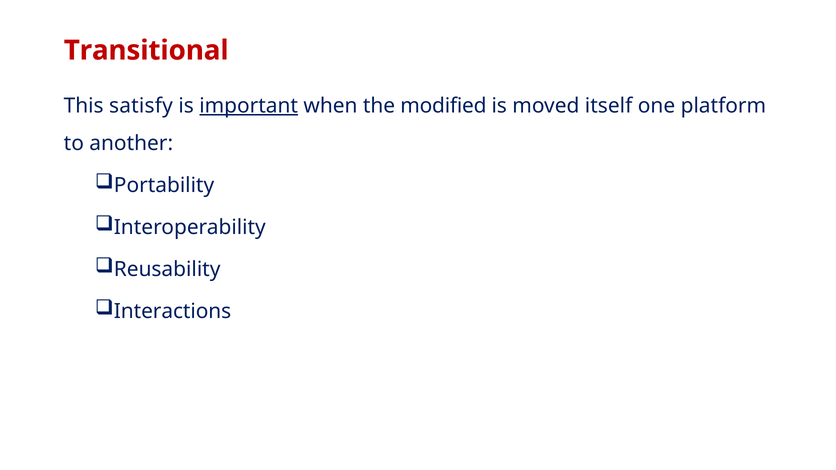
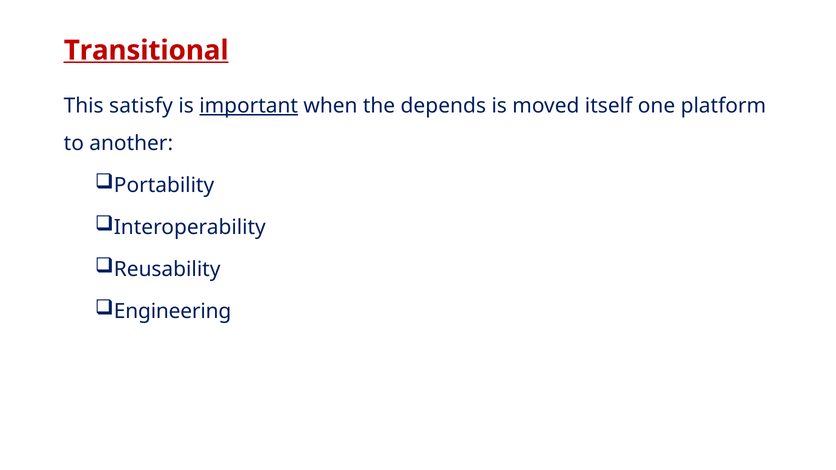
Transitional underline: none -> present
modified: modified -> depends
Interactions: Interactions -> Engineering
